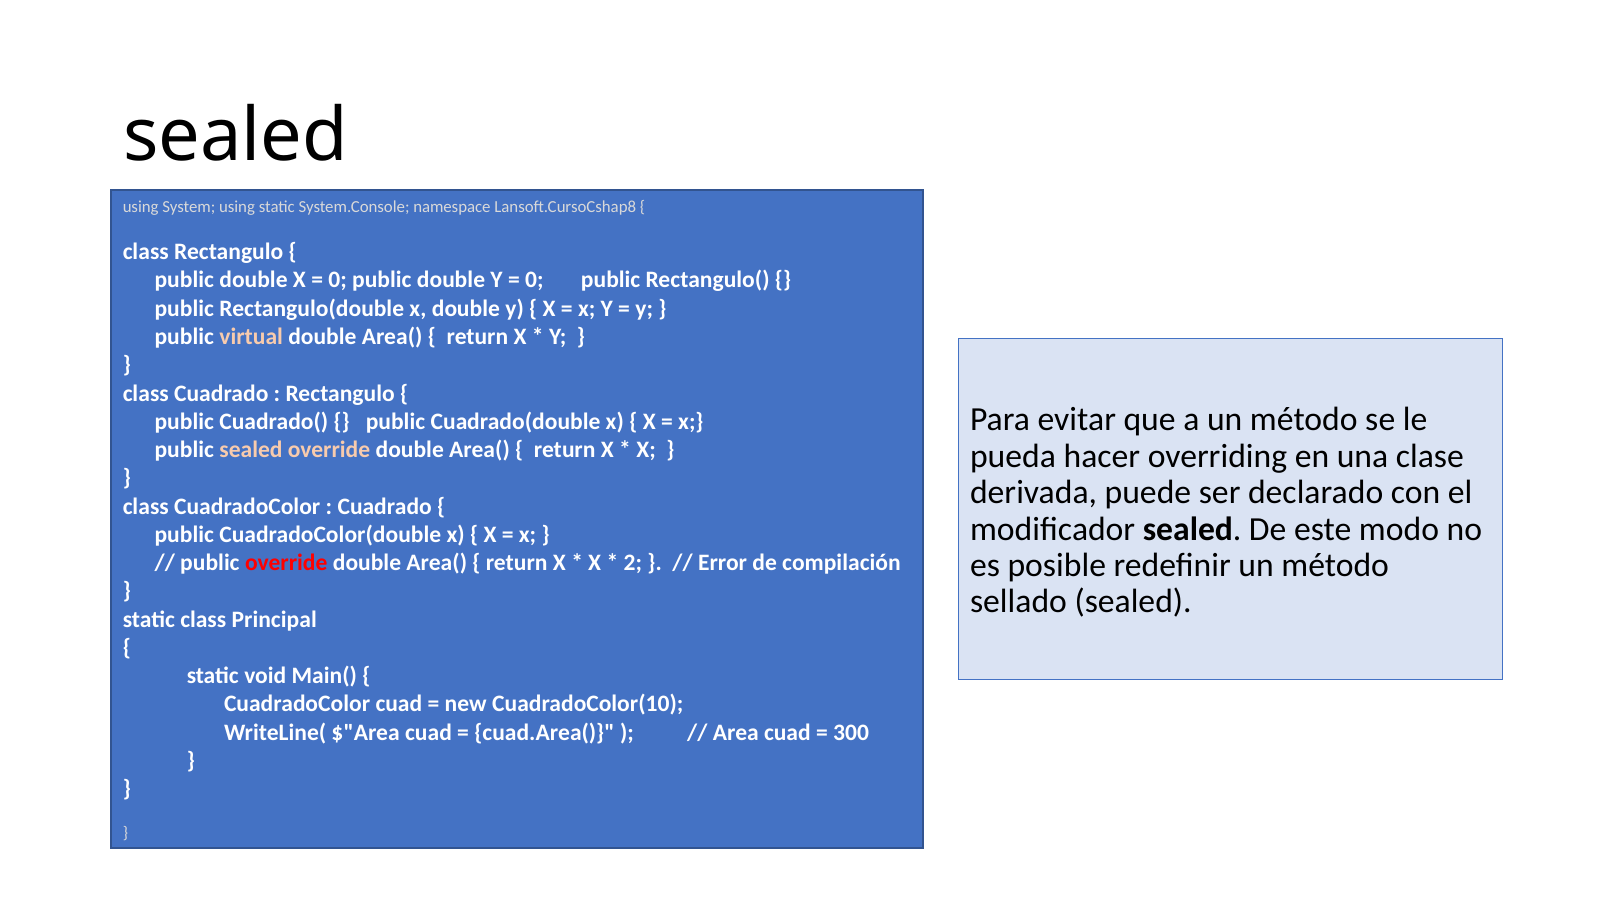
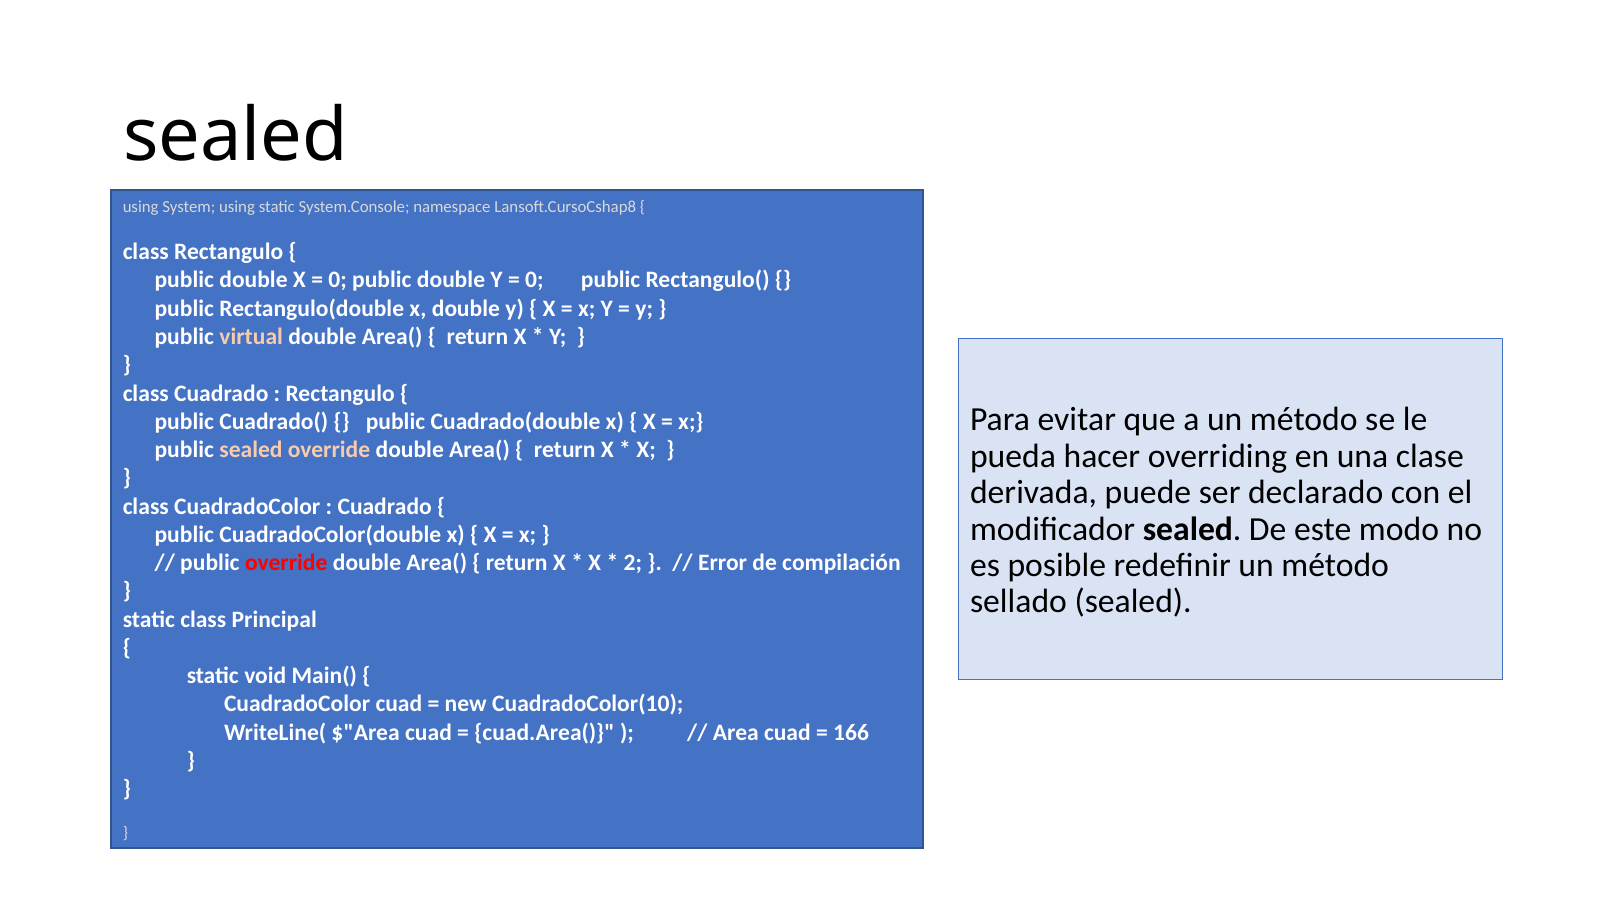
300: 300 -> 166
